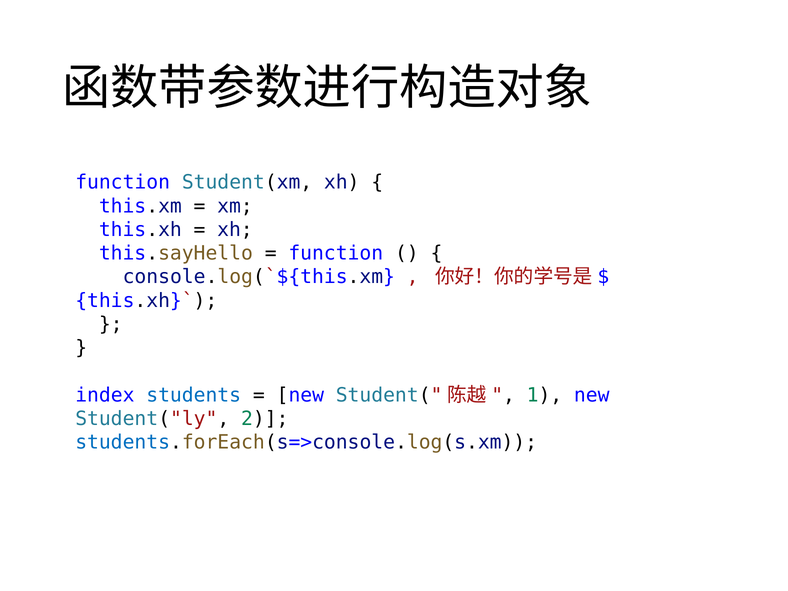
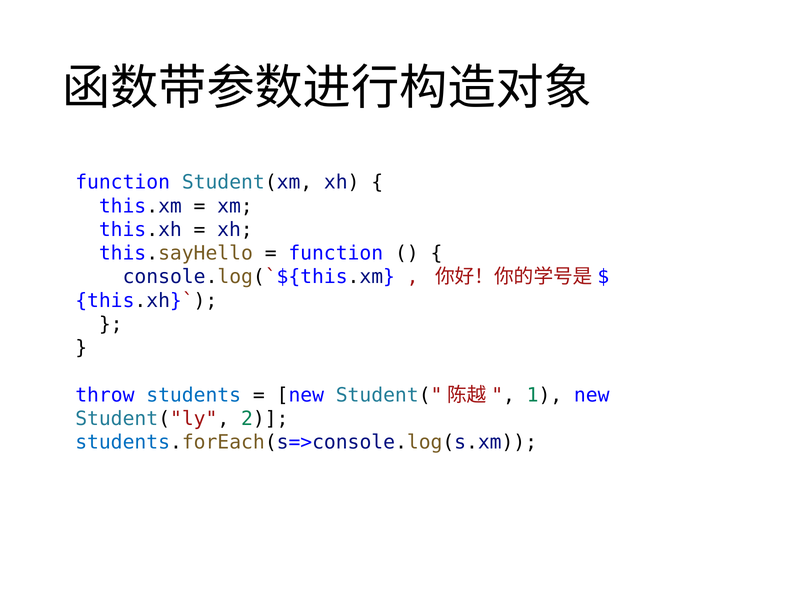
index: index -> throw
